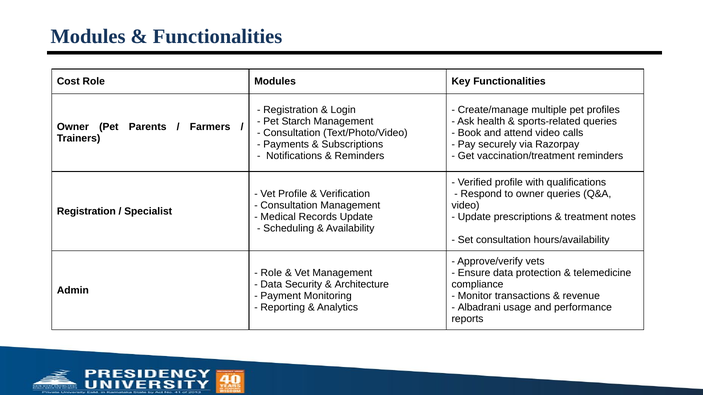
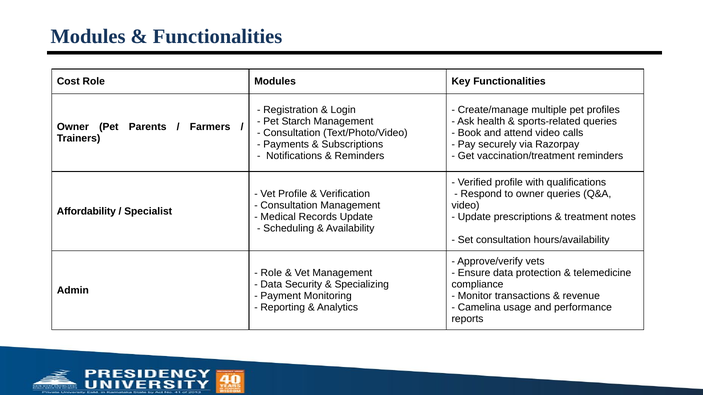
Registration at (86, 211): Registration -> Affordability
Architecture: Architecture -> Specializing
Albadrani: Albadrani -> Camelina
